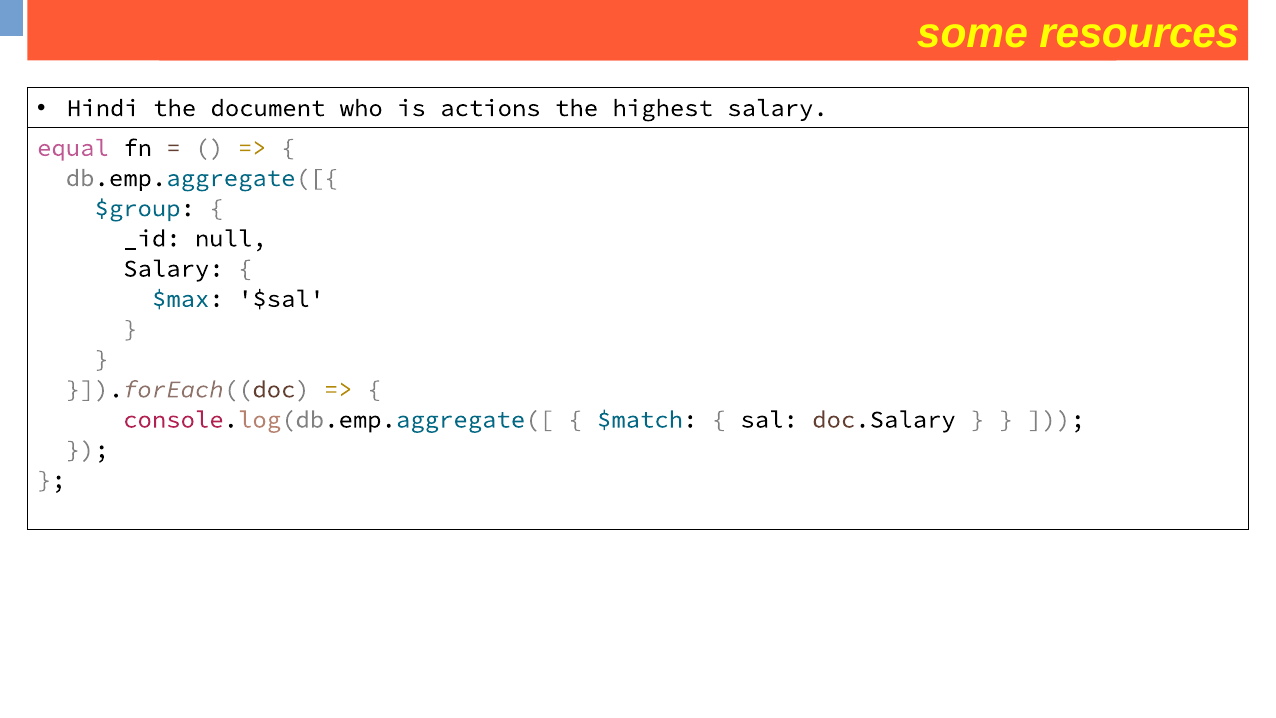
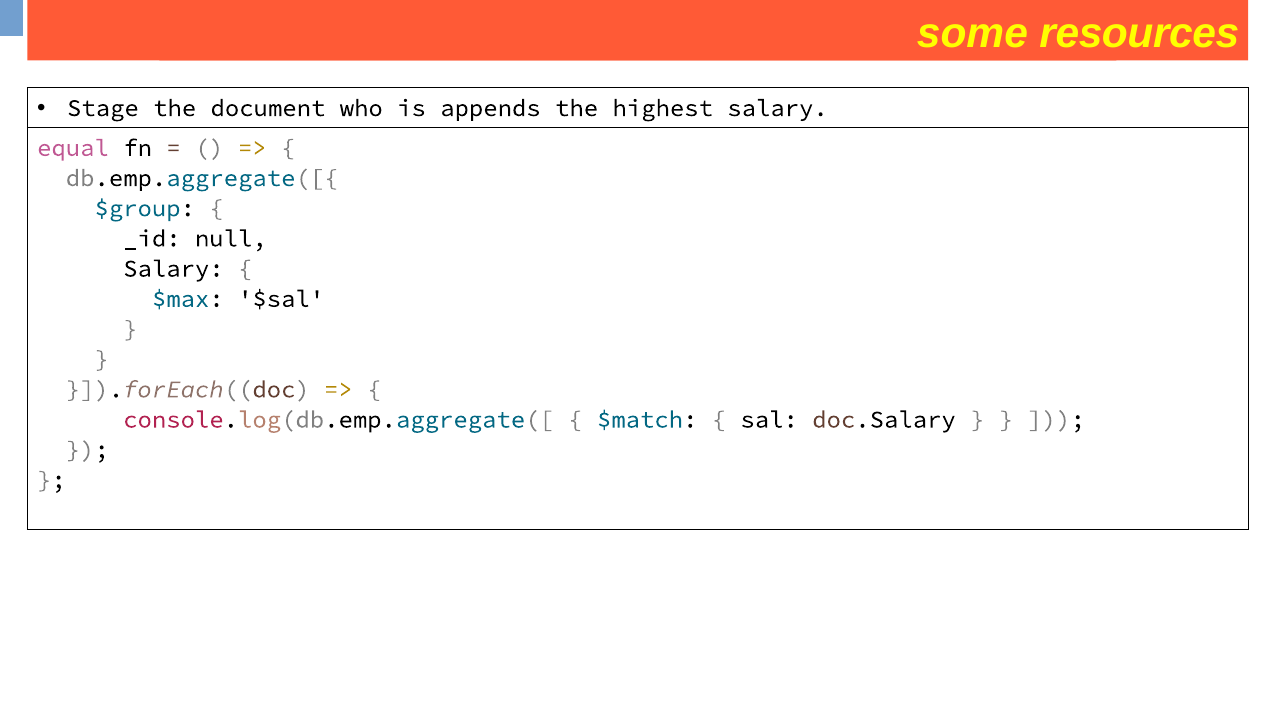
Hindi: Hindi -> Stage
actions: actions -> appends
